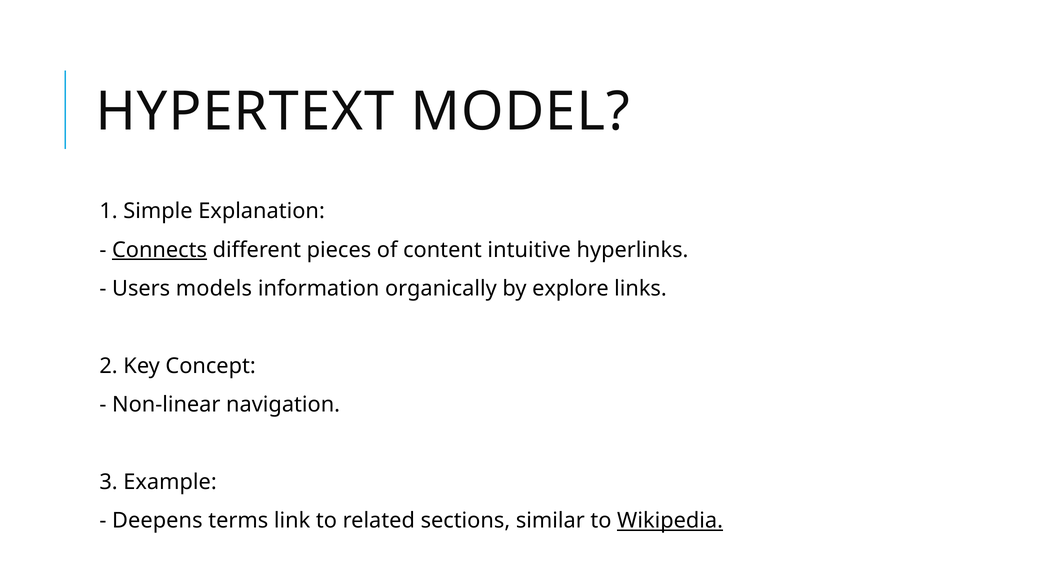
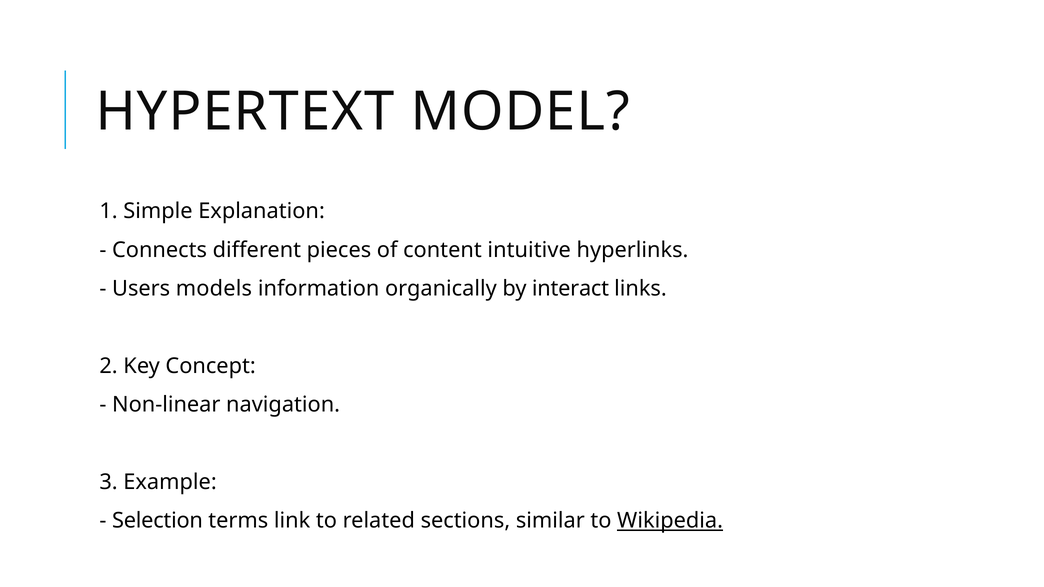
Connects underline: present -> none
explore: explore -> interact
Deepens: Deepens -> Selection
